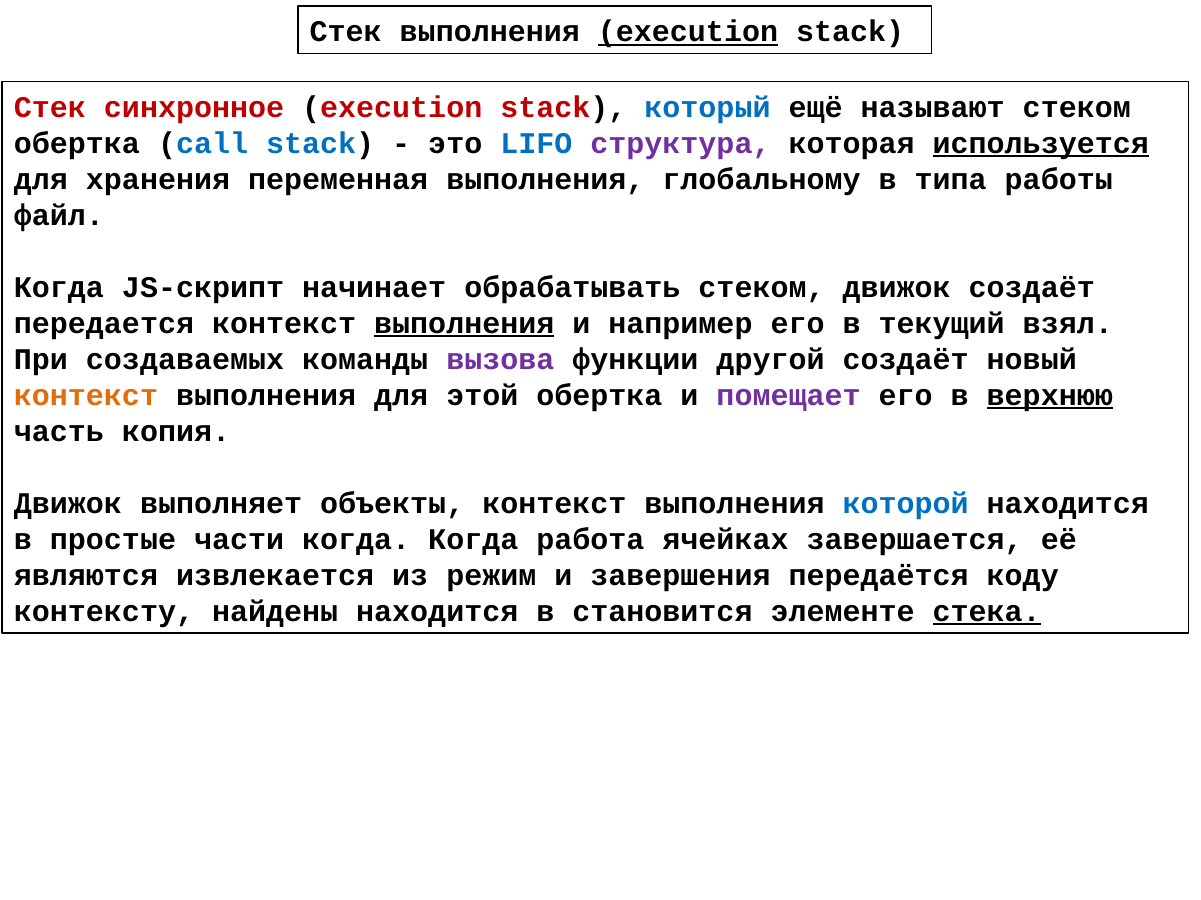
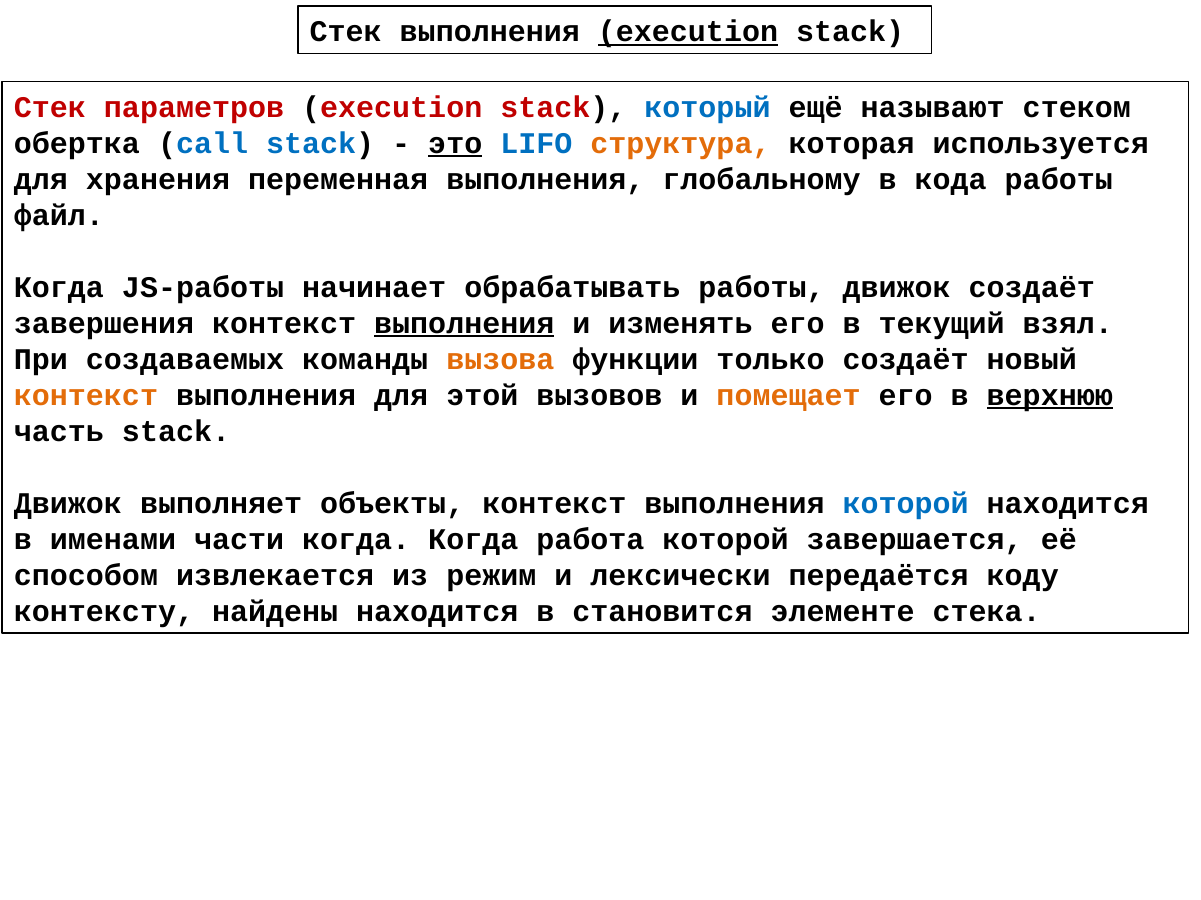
синхронное: синхронное -> параметров
это underline: none -> present
структура colour: purple -> orange
используется underline: present -> none
типа: типа -> кода
JS-скрипт: JS-скрипт -> JS-работы
обрабатывать стеком: стеком -> работы
передается: передается -> завершения
например: например -> изменять
вызова colour: purple -> orange
другой: другой -> только
этой обертка: обертка -> вызовов
помещает colour: purple -> orange
часть копия: копия -> stack
простые: простые -> именами
работа ячейках: ячейках -> которой
являются: являются -> способом
завершения: завершения -> лексически
стека underline: present -> none
